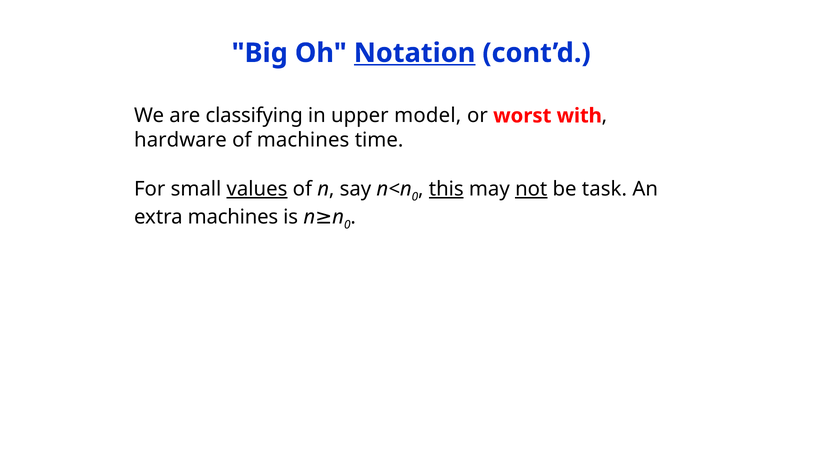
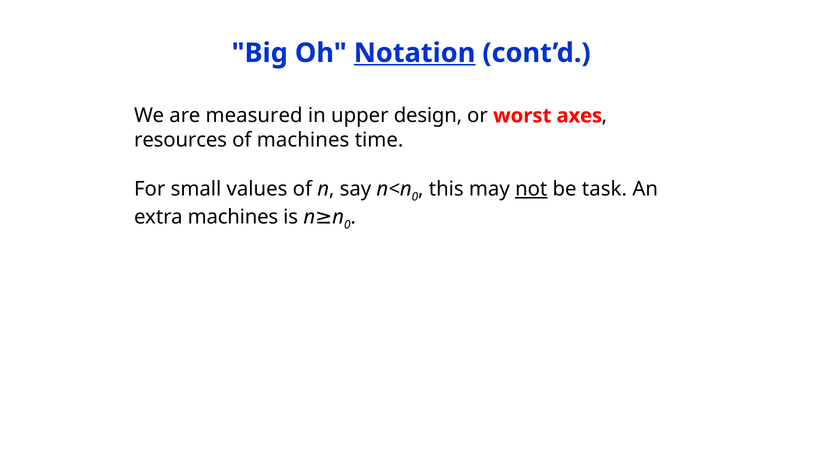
classifying: classifying -> measured
model: model -> design
with: with -> axes
hardware: hardware -> resources
values underline: present -> none
this underline: present -> none
